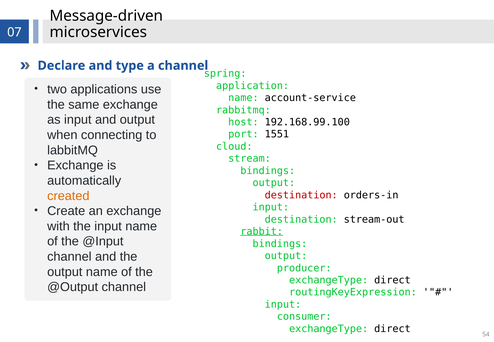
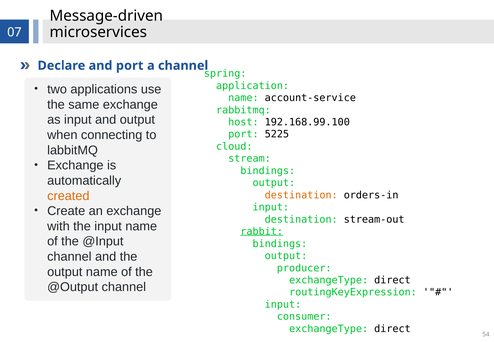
and type: type -> port
1551: 1551 -> 5225
destination at (301, 195) colour: red -> orange
